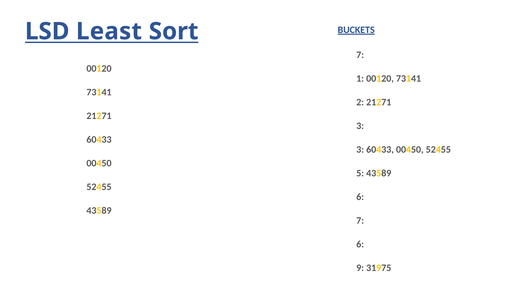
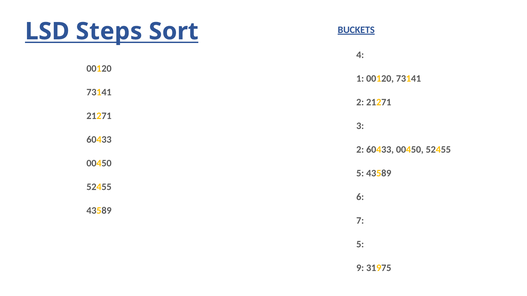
Least: Least -> Steps
7 at (360, 55): 7 -> 4
3 at (360, 150): 3 -> 2
6 at (360, 245): 6 -> 5
